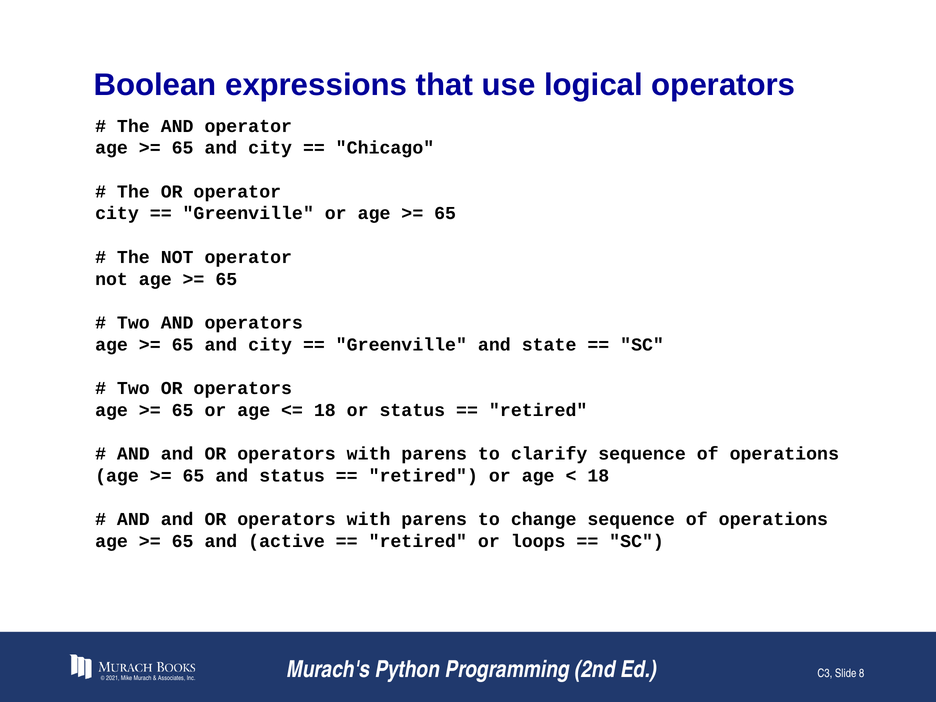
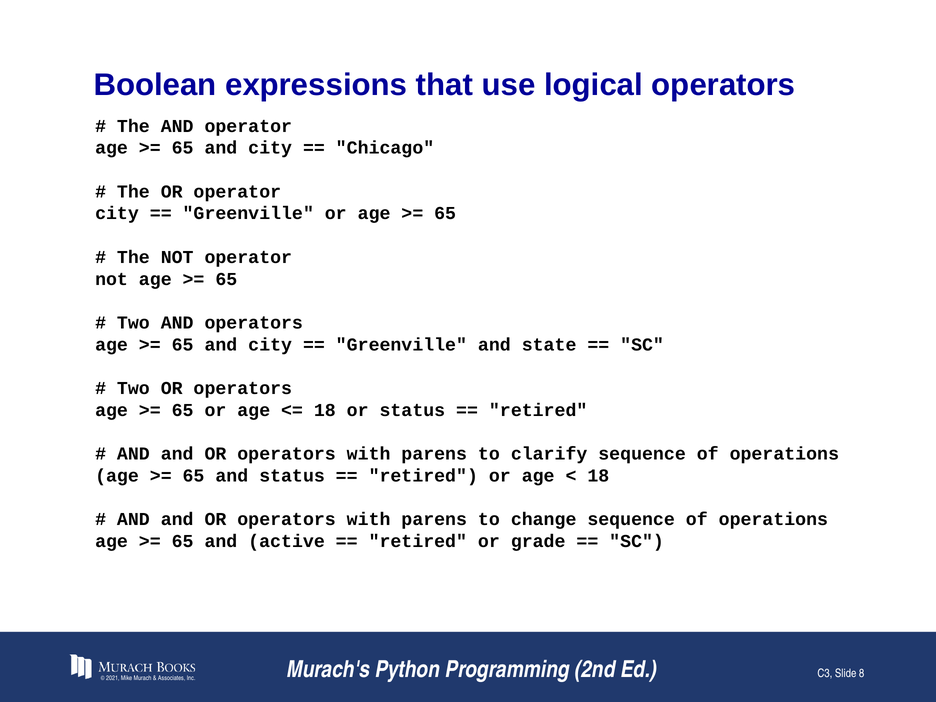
loops: loops -> grade
